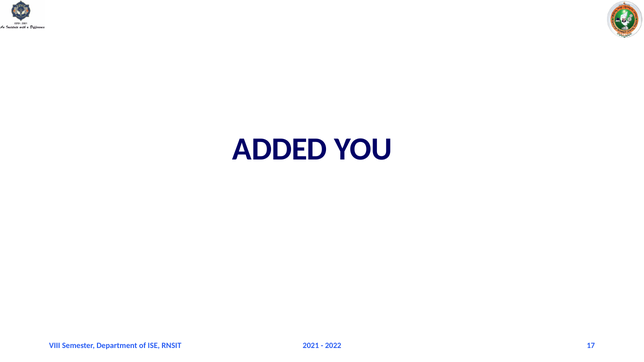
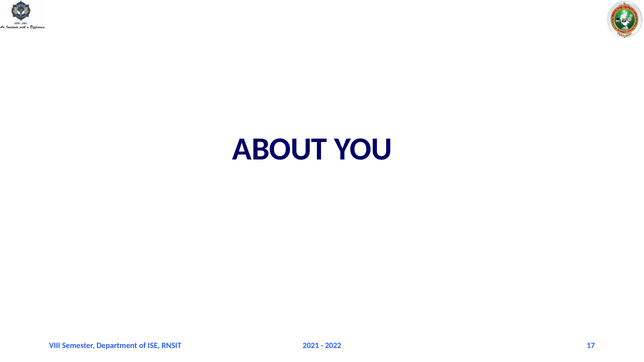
ADDED: ADDED -> ABOUT
